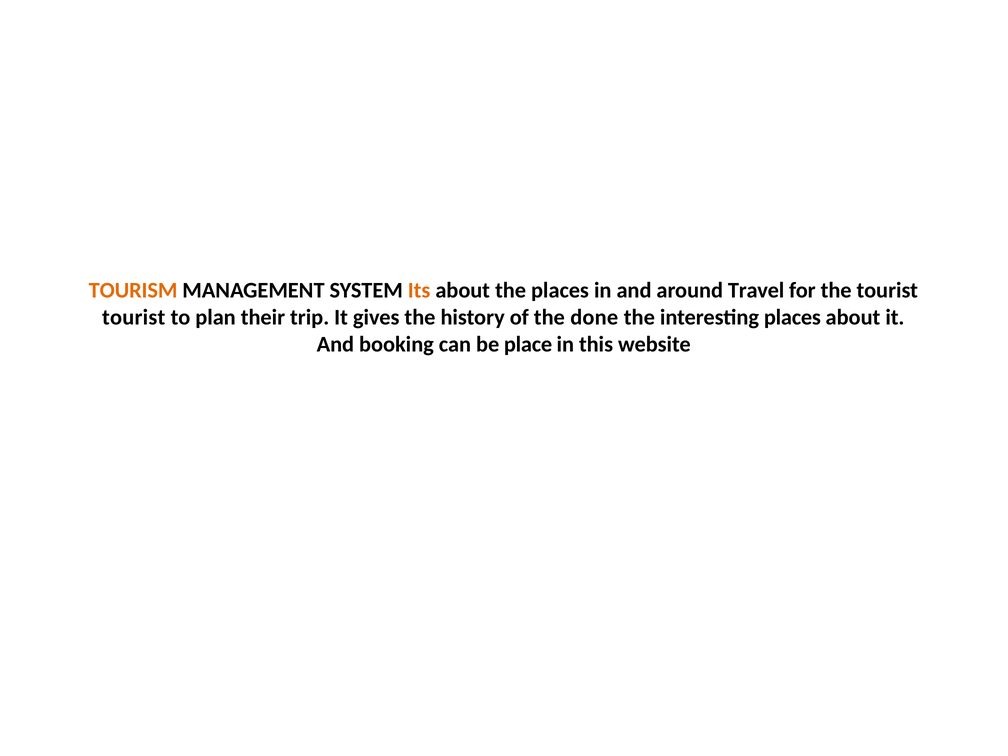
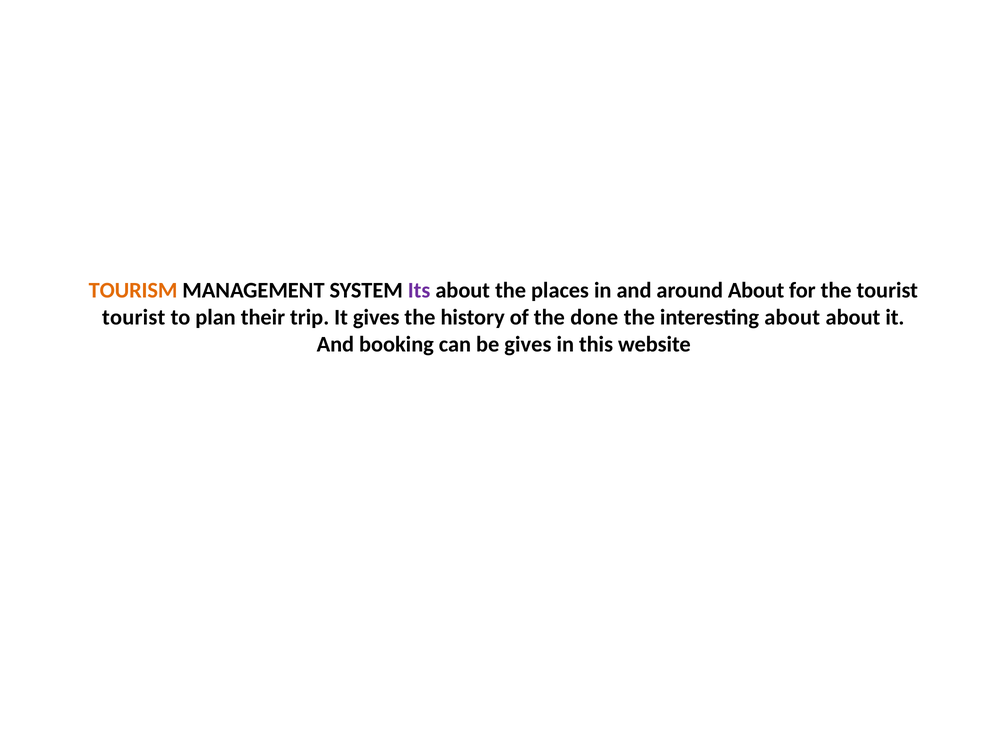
Its colour: orange -> purple
around Travel: Travel -> About
interesting places: places -> about
be place: place -> gives
